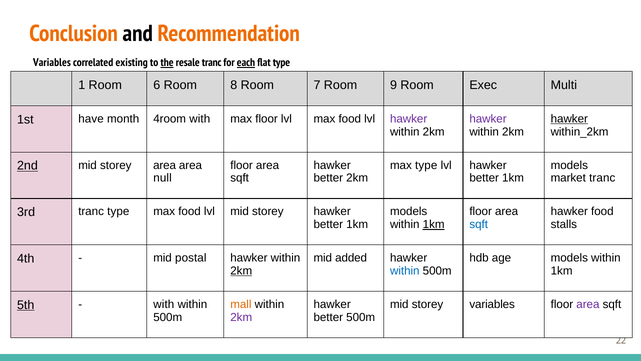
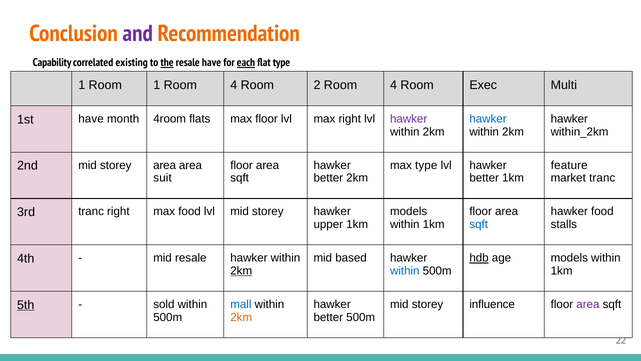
and colour: black -> purple
Variables at (52, 63): Variables -> Capability
resale tranc: tranc -> have
Room 6: 6 -> 1
8 at (234, 85): 8 -> 4
7: 7 -> 2
9 at (393, 85): 9 -> 4
hawker at (488, 119) colour: purple -> blue
hawker at (569, 119) underline: present -> none
4room with: with -> flats
lvl max food: food -> right
models at (569, 165): models -> feature
2nd underline: present -> none
null: null -> suit
tranc type: type -> right
better at (328, 224): better -> upper
1km at (434, 224) underline: present -> none
added: added -> based
hdb underline: none -> present
mid postal: postal -> resale
mall colour: orange -> blue
storey variables: variables -> influence
with at (164, 304): with -> sold
2km at (241, 317) colour: purple -> orange
